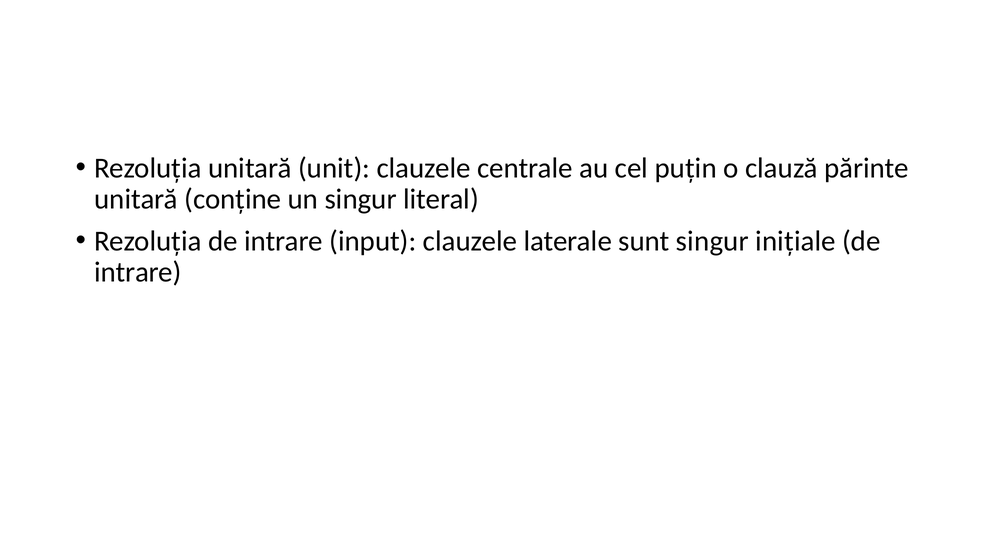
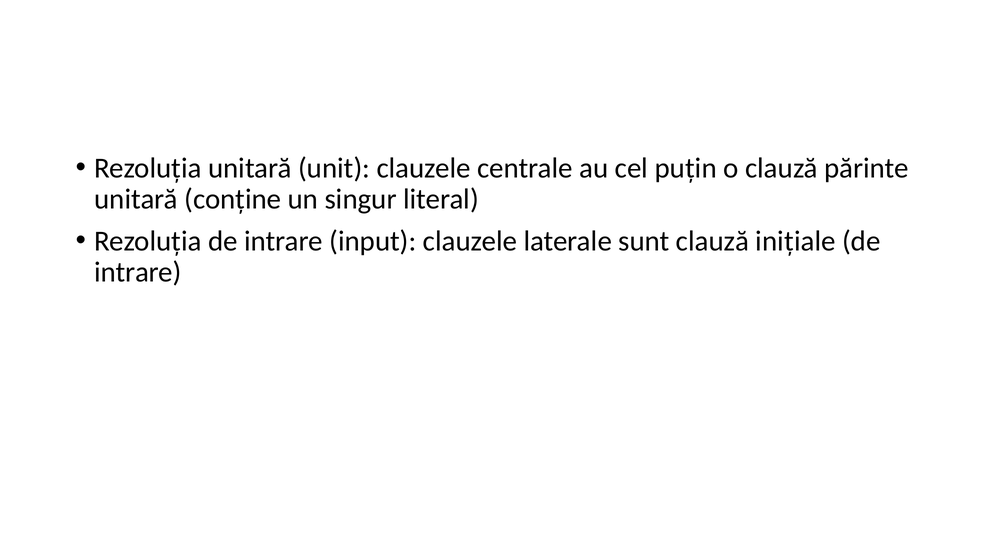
sunt singur: singur -> clauză
